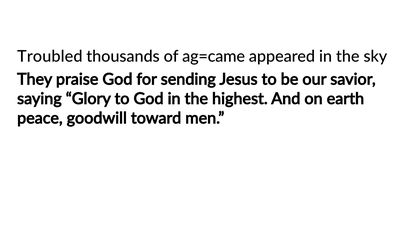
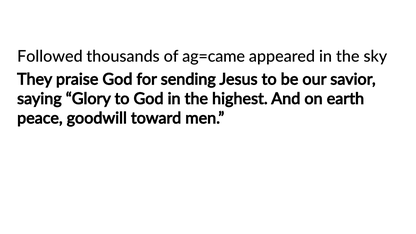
Troubled: Troubled -> Followed
